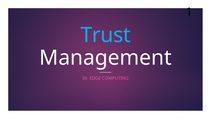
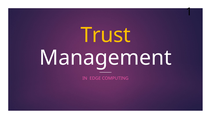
Trust colour: light blue -> yellow
